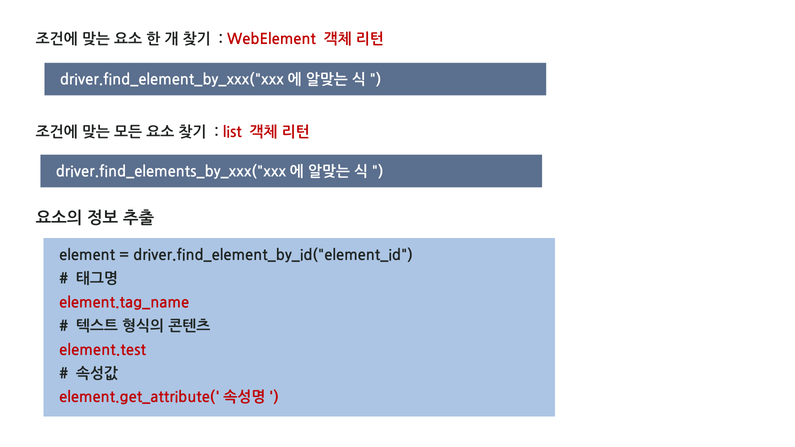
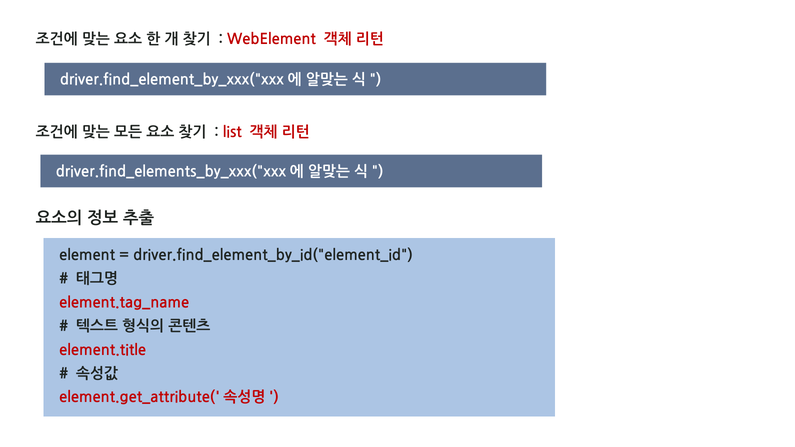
element.test: element.test -> element.title
